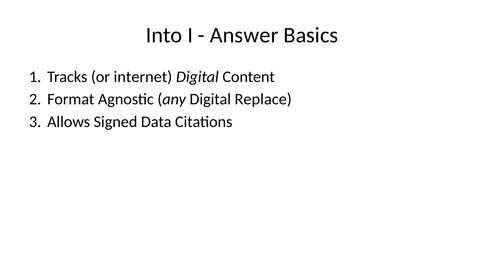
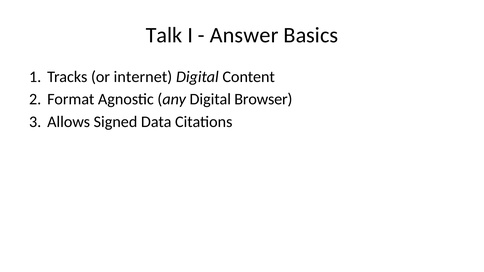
Into: Into -> Talk
Replace: Replace -> Browser
